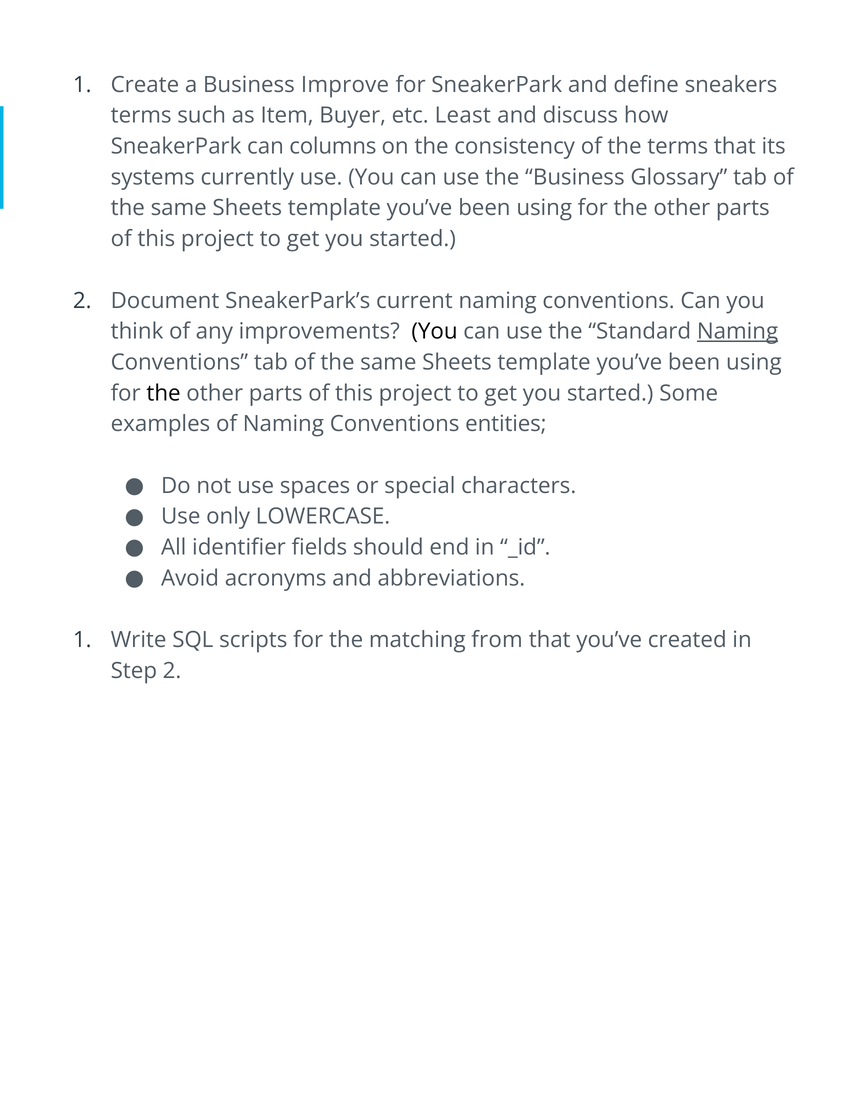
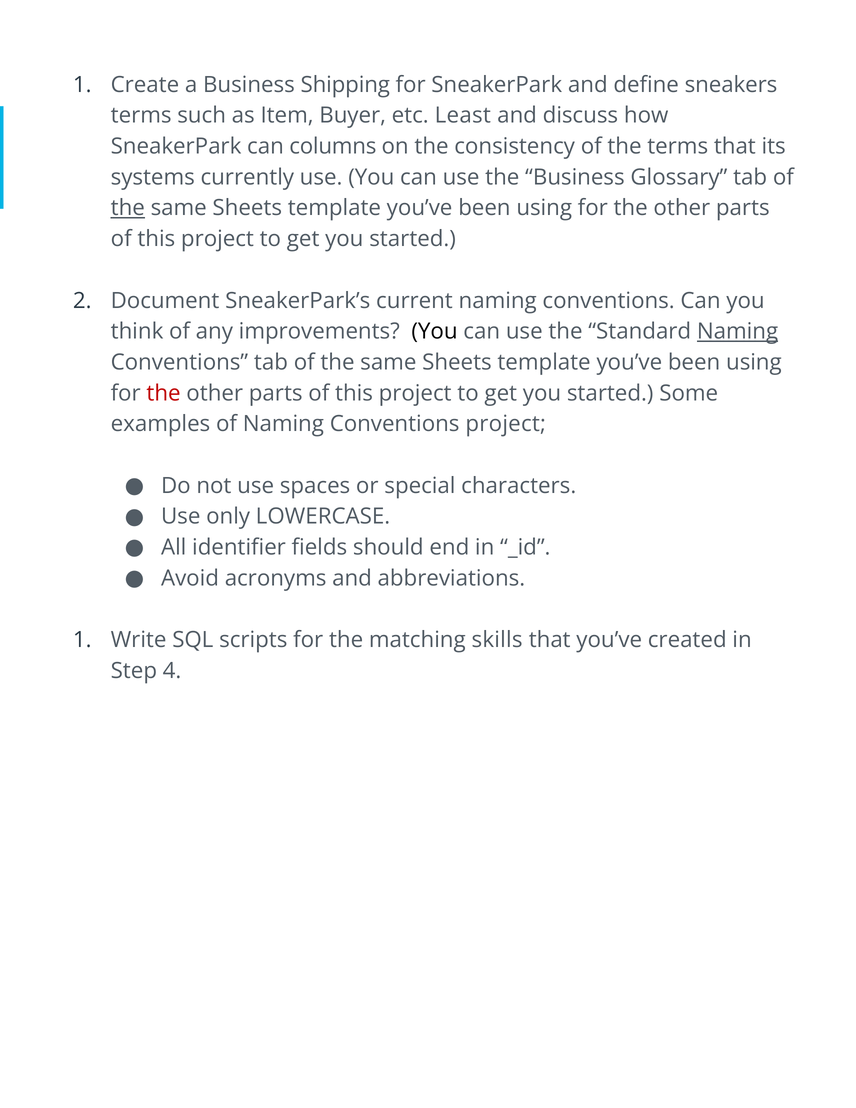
Improve: Improve -> Shipping
the at (128, 208) underline: none -> present
the at (164, 393) colour: black -> red
Conventions entities: entities -> project
from: from -> skills
Step 2: 2 -> 4
